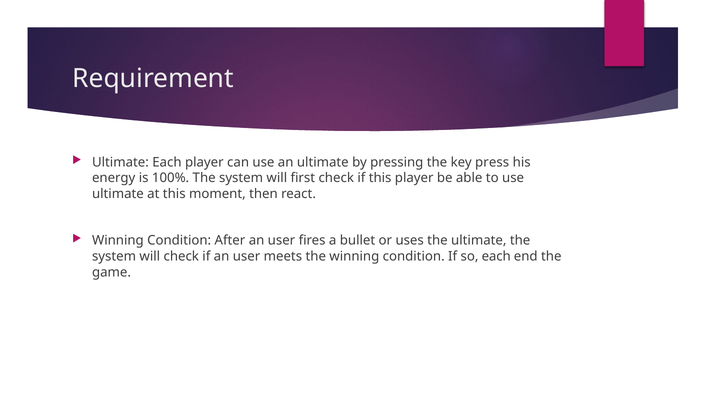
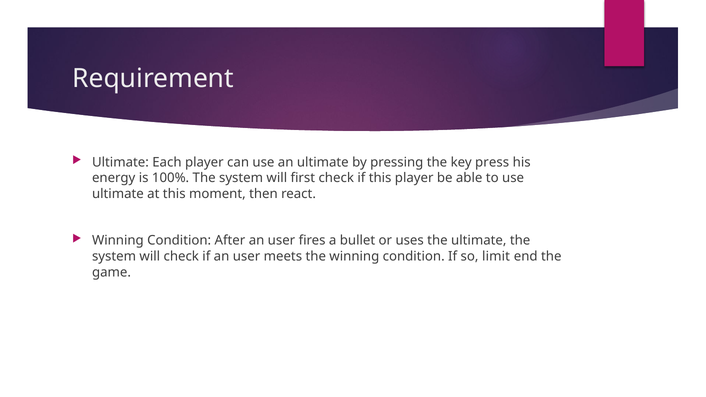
so each: each -> limit
